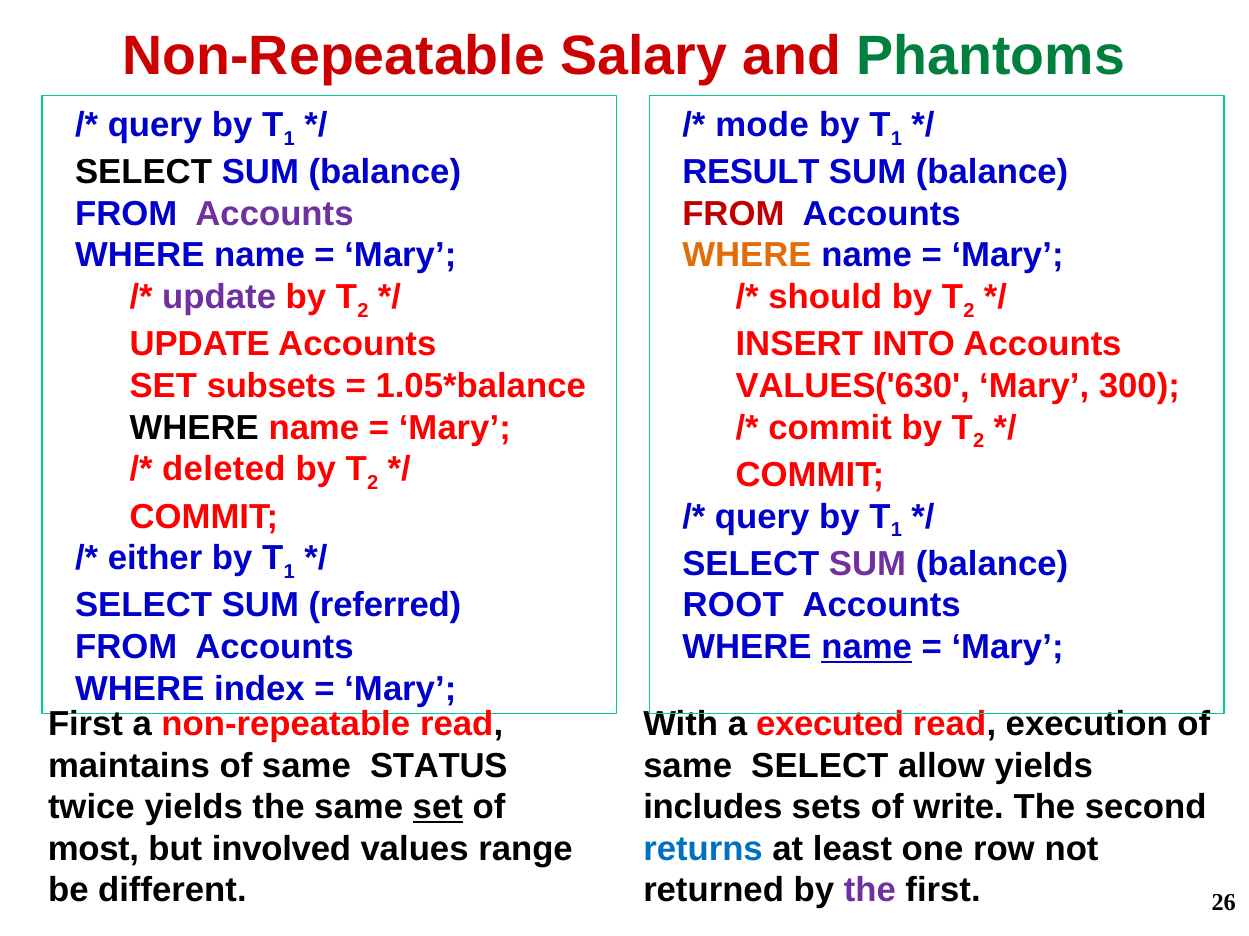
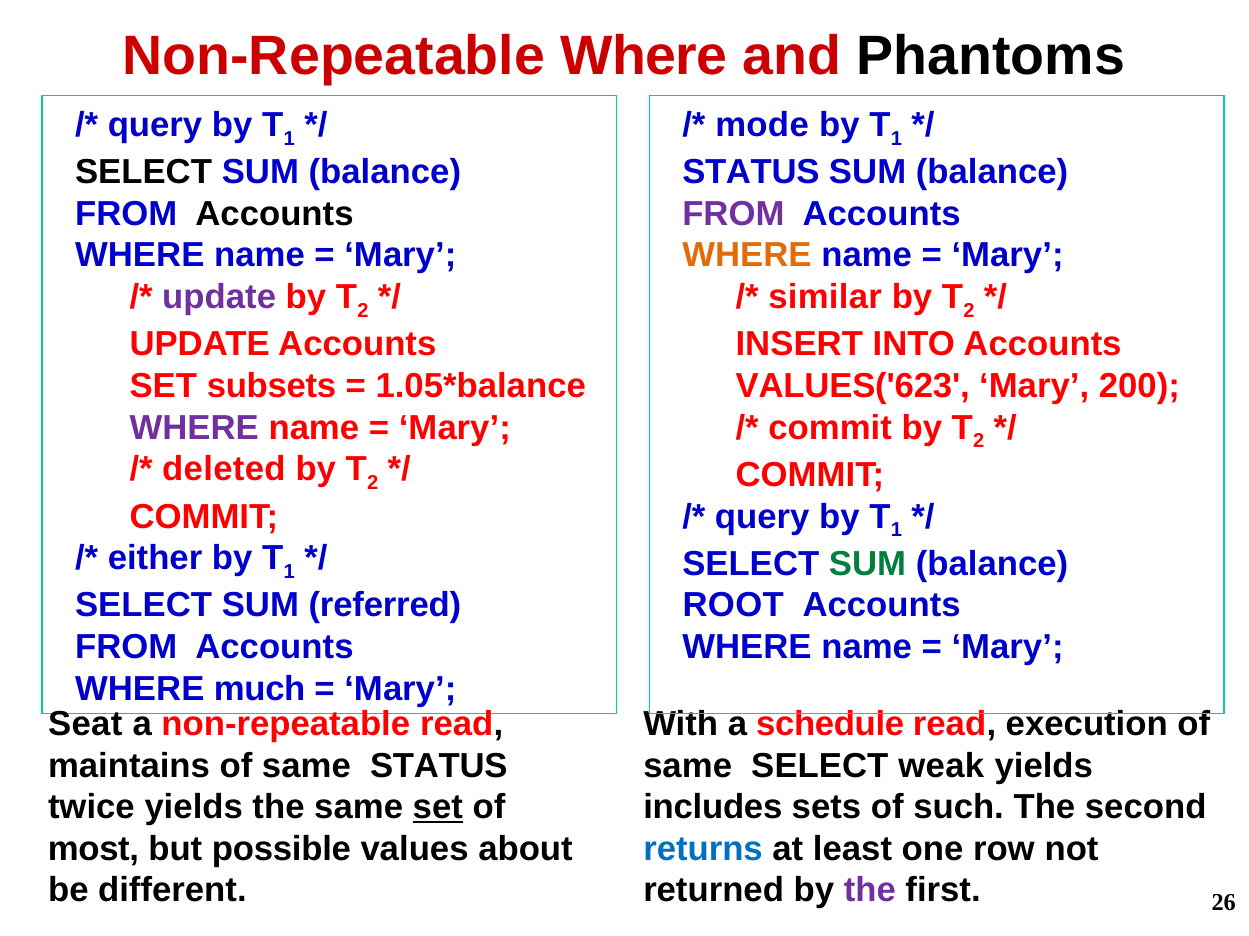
Non-Repeatable Salary: Salary -> Where
Phantoms colour: green -> black
RESULT at (751, 172): RESULT -> STATUS
Accounts at (274, 214) colour: purple -> black
FROM at (733, 214) colour: red -> purple
should: should -> similar
VALUES('630: VALUES('630 -> VALUES('623
300: 300 -> 200
WHERE at (194, 428) colour: black -> purple
SUM at (868, 564) colour: purple -> green
name at (867, 648) underline: present -> none
index: index -> much
First at (85, 725): First -> Seat
executed: executed -> schedule
allow: allow -> weak
write: write -> such
involved: involved -> possible
range: range -> about
